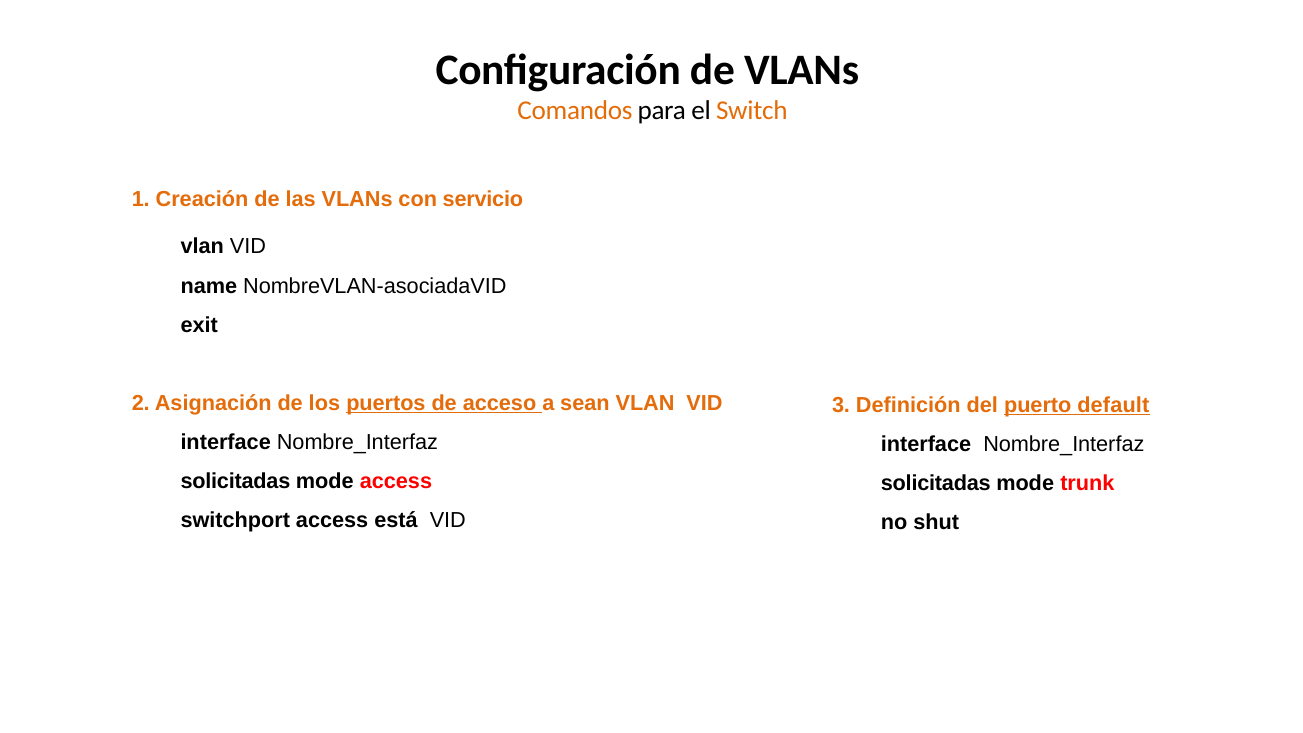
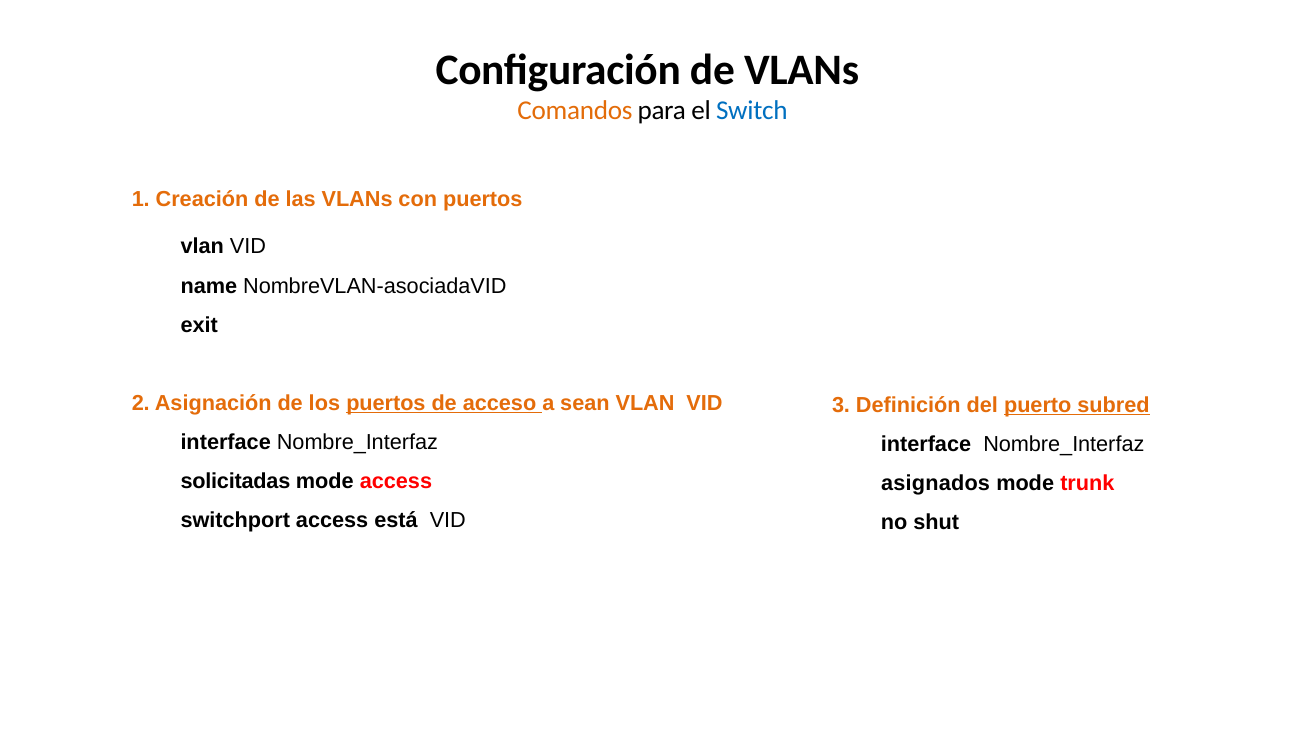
Switch colour: orange -> blue
con servicio: servicio -> puertos
default: default -> subred
solicitadas at (936, 483): solicitadas -> asignados
